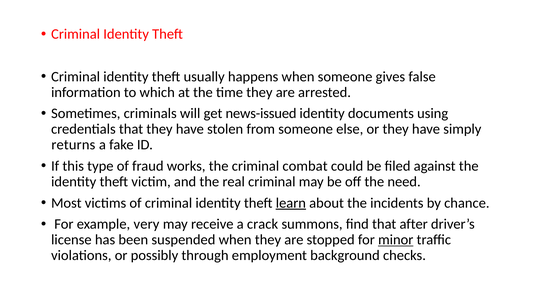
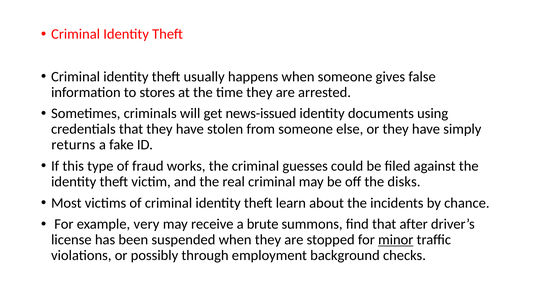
which: which -> stores
combat: combat -> guesses
need: need -> disks
learn underline: present -> none
crack: crack -> brute
